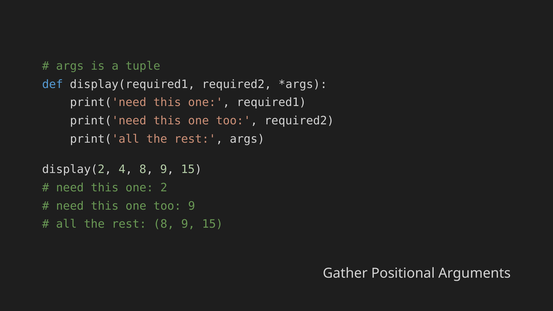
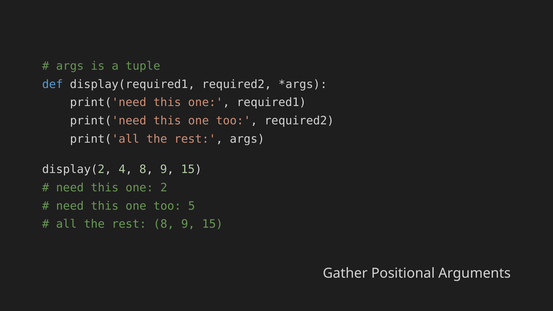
too 9: 9 -> 5
